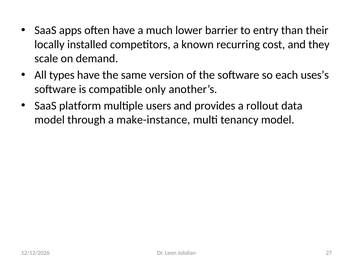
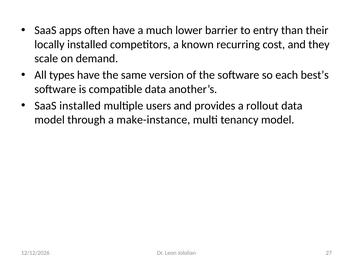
uses’s: uses’s -> best’s
compatible only: only -> data
SaaS platform: platform -> installed
